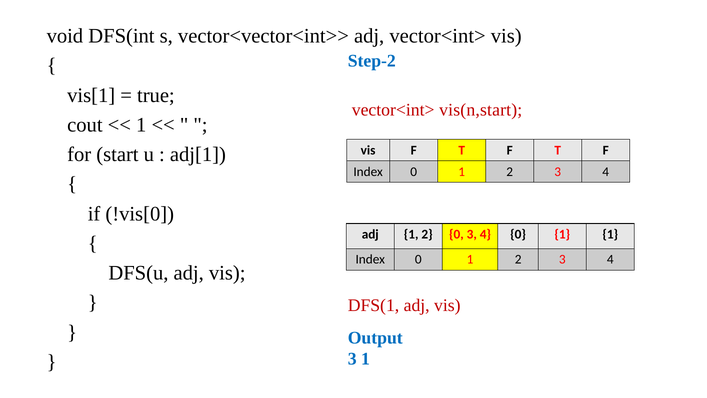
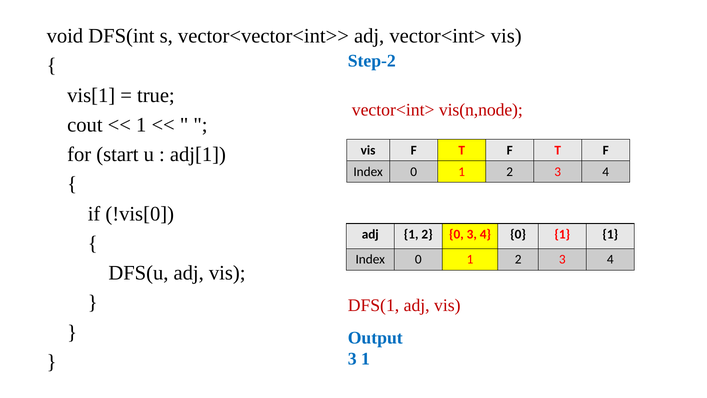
vis(n,start: vis(n,start -> vis(n,node
